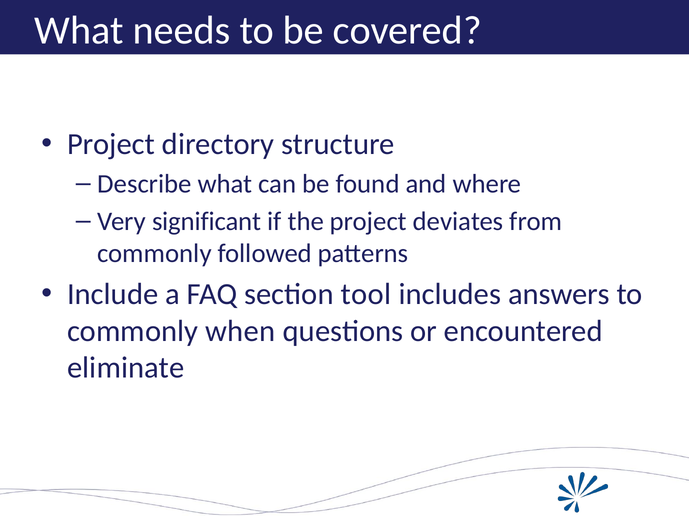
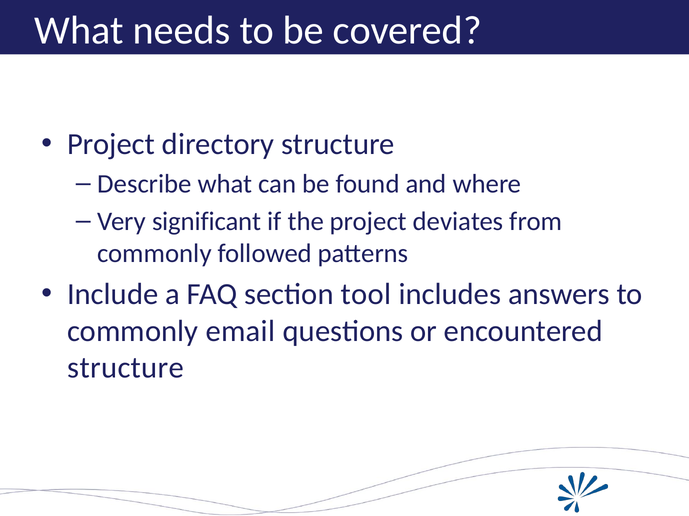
when: when -> email
eliminate at (126, 368): eliminate -> structure
